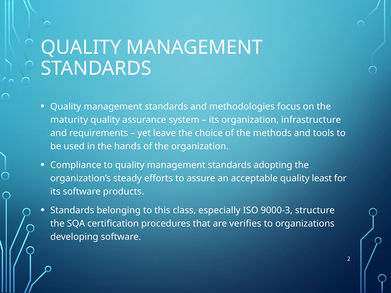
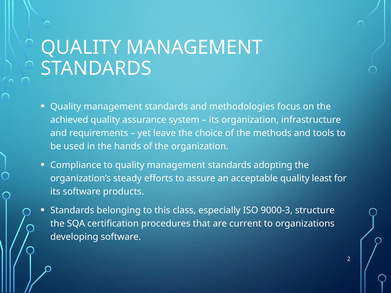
maturity: maturity -> achieved
verifies: verifies -> current
